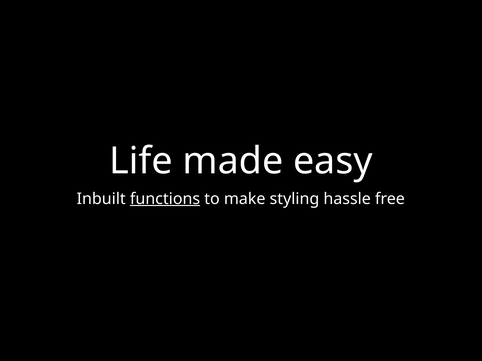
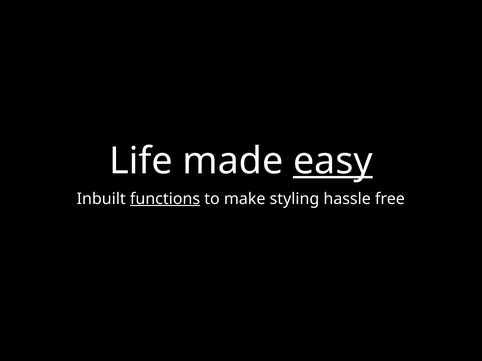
easy underline: none -> present
